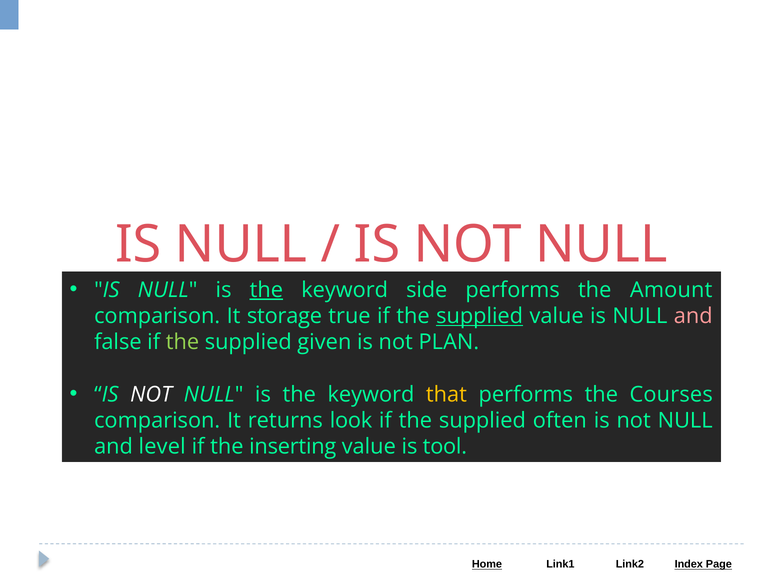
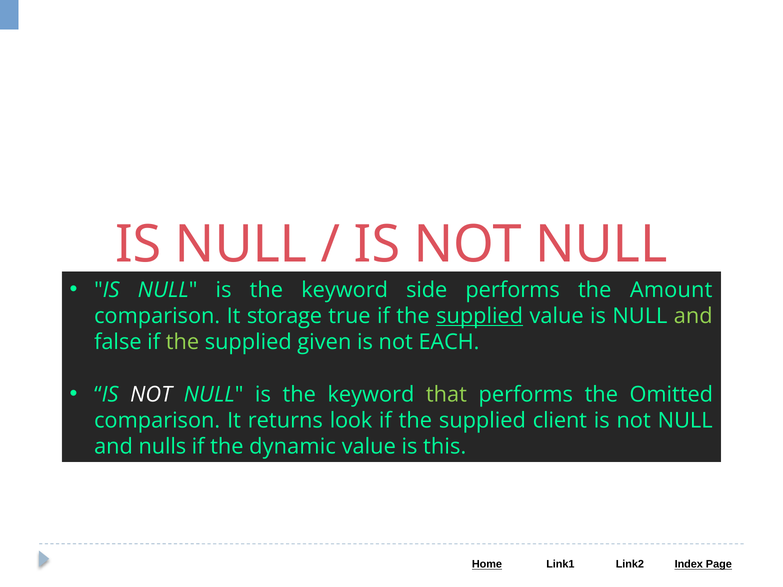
the at (266, 290) underline: present -> none
and at (693, 316) colour: pink -> light green
PLAN: PLAN -> EACH
that colour: yellow -> light green
Courses: Courses -> Omitted
often: often -> client
level: level -> nulls
inserting: inserting -> dynamic
tool: tool -> this
